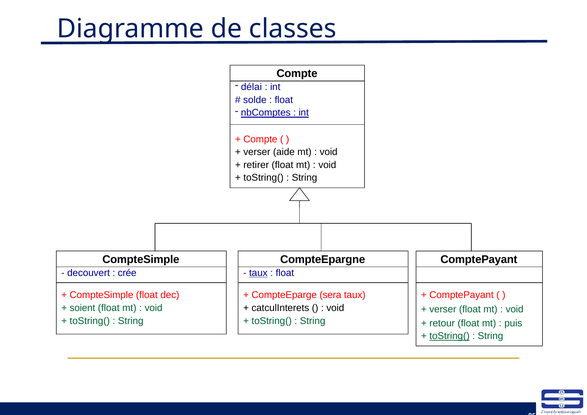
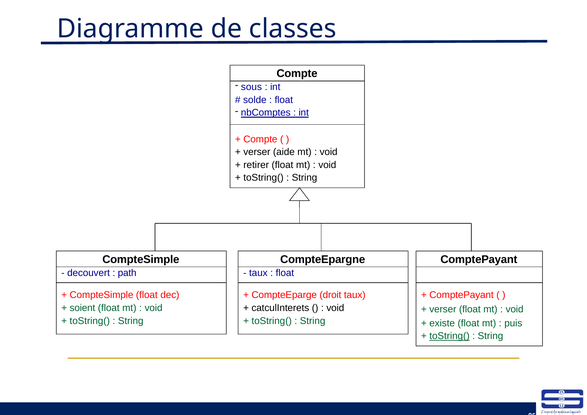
délai: délai -> sous
crée: crée -> path
taux at (258, 273) underline: present -> none
sera: sera -> droit
retour: retour -> existe
